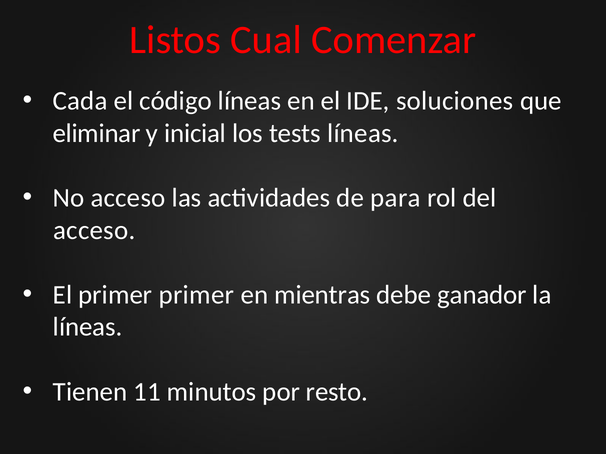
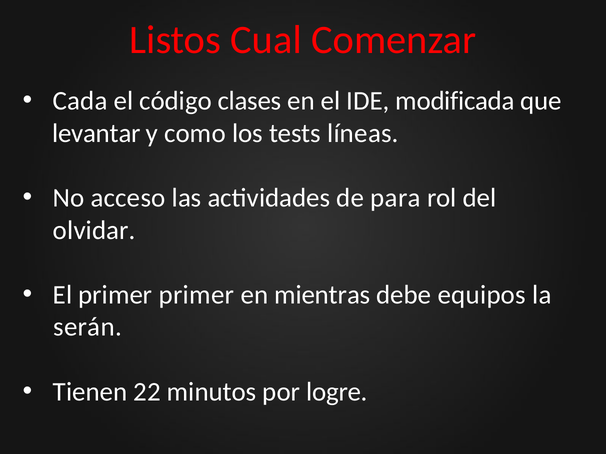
código líneas: líneas -> clases
soluciones: soluciones -> modificada
eliminar: eliminar -> levantar
inicial: inicial -> como
acceso at (94, 230): acceso -> olvidar
ganador: ganador -> equipos
líneas at (88, 327): líneas -> serán
11: 11 -> 22
resto: resto -> logre
